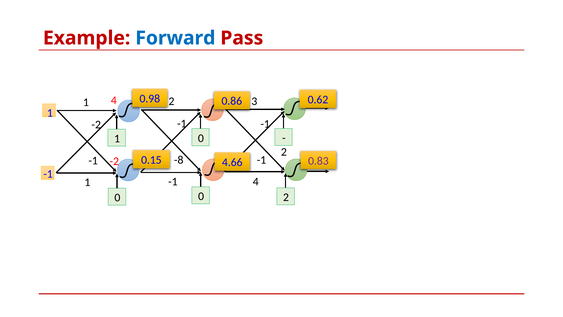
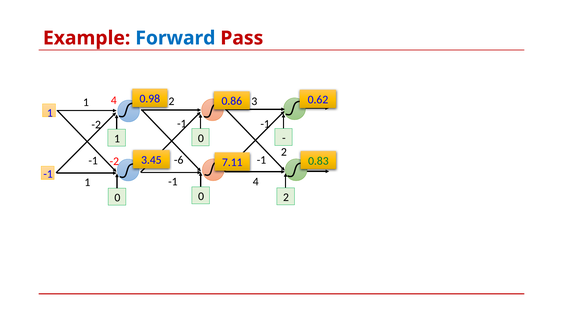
0.15: 0.15 -> 3.45
-8: -8 -> -6
0.83 colour: purple -> green
4.66: 4.66 -> 7.11
